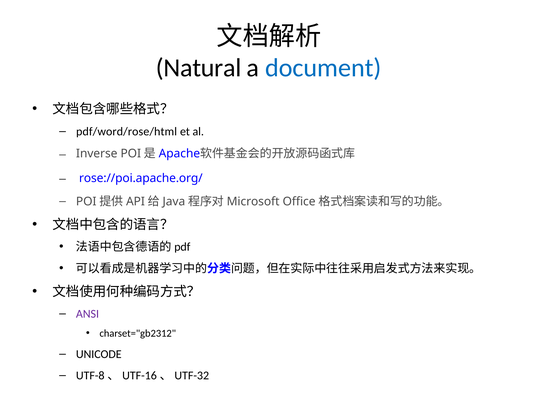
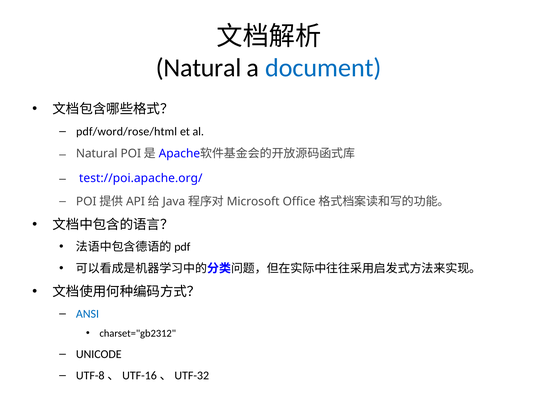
Inverse at (97, 153): Inverse -> Natural
rose://poi.apache.org/: rose://poi.apache.org/ -> test://poi.apache.org/
ANSI colour: purple -> blue
